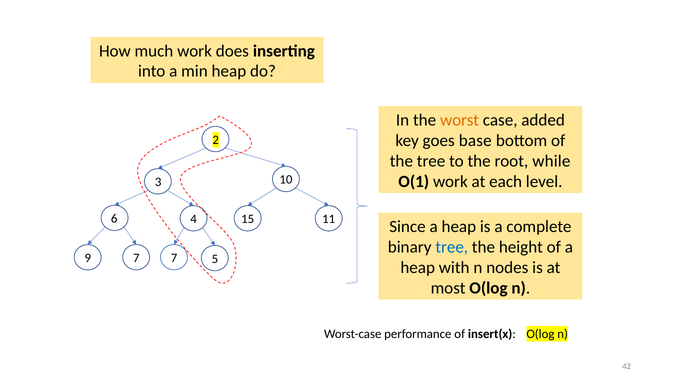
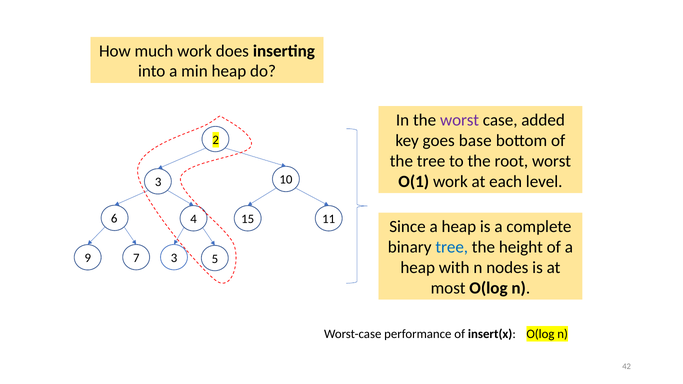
worst at (460, 120) colour: orange -> purple
root while: while -> worst
7 7: 7 -> 3
